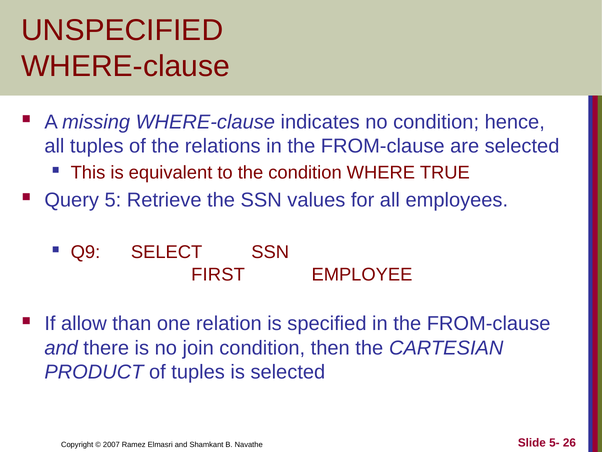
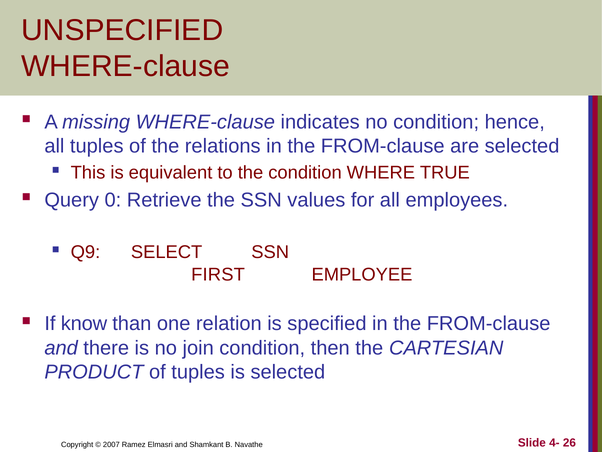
5: 5 -> 0
allow: allow -> know
5-: 5- -> 4-
